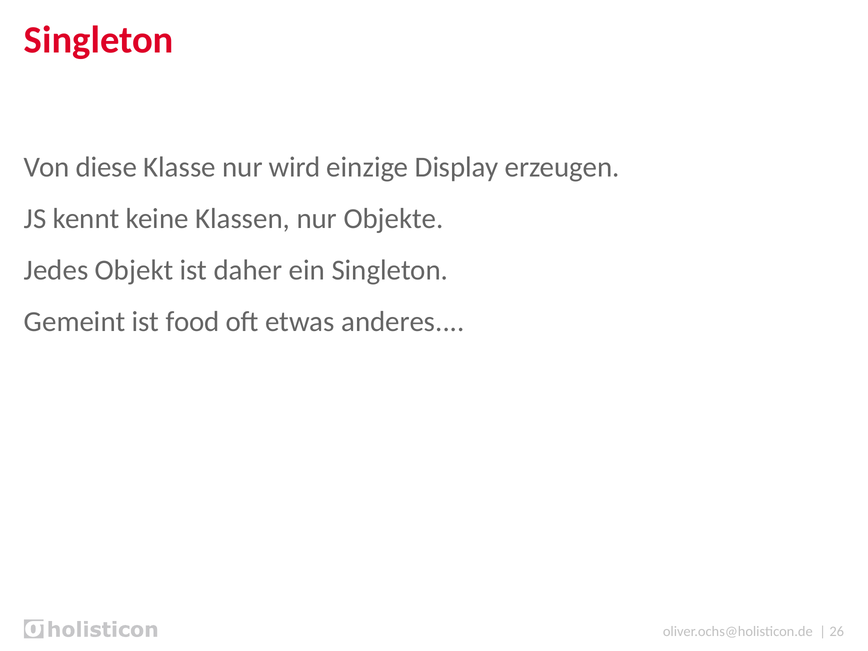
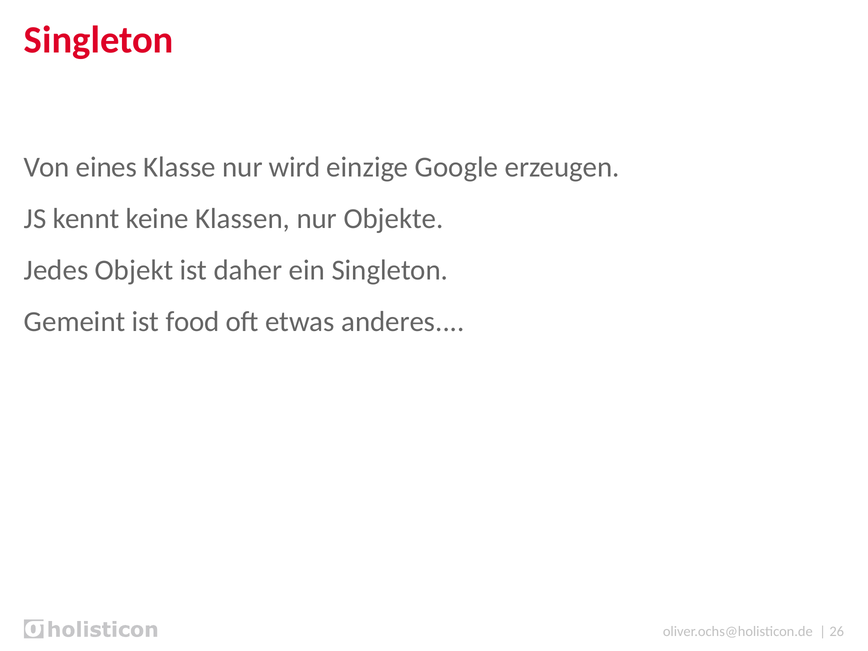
diese: diese -> eines
Display: Display -> Google
